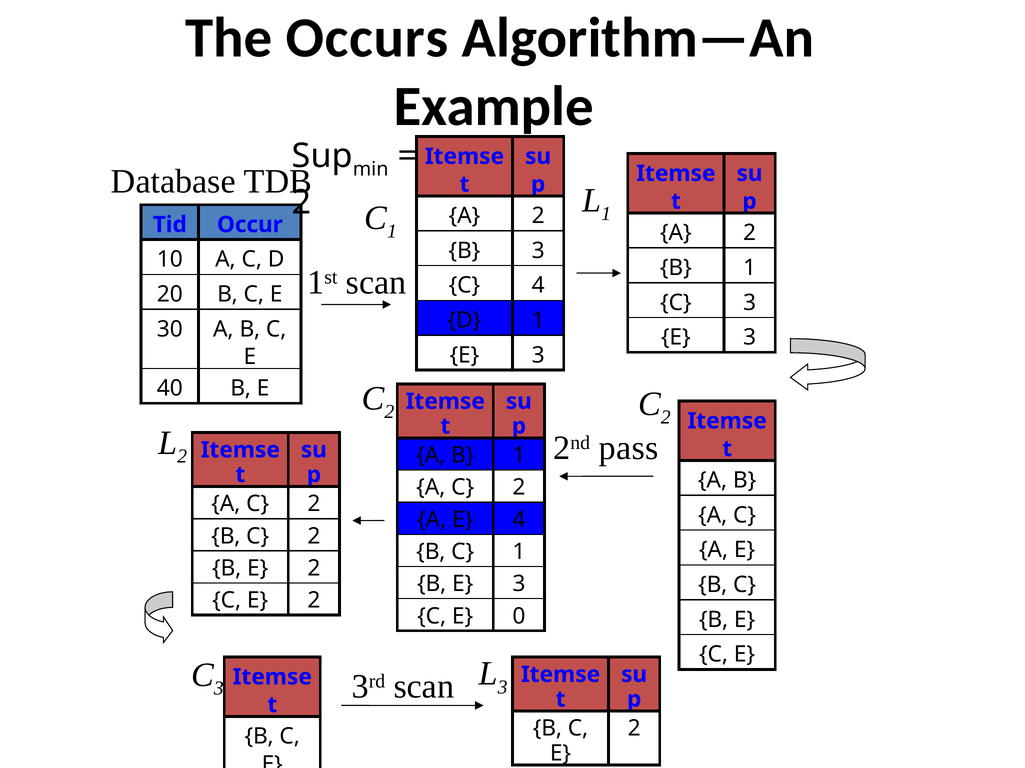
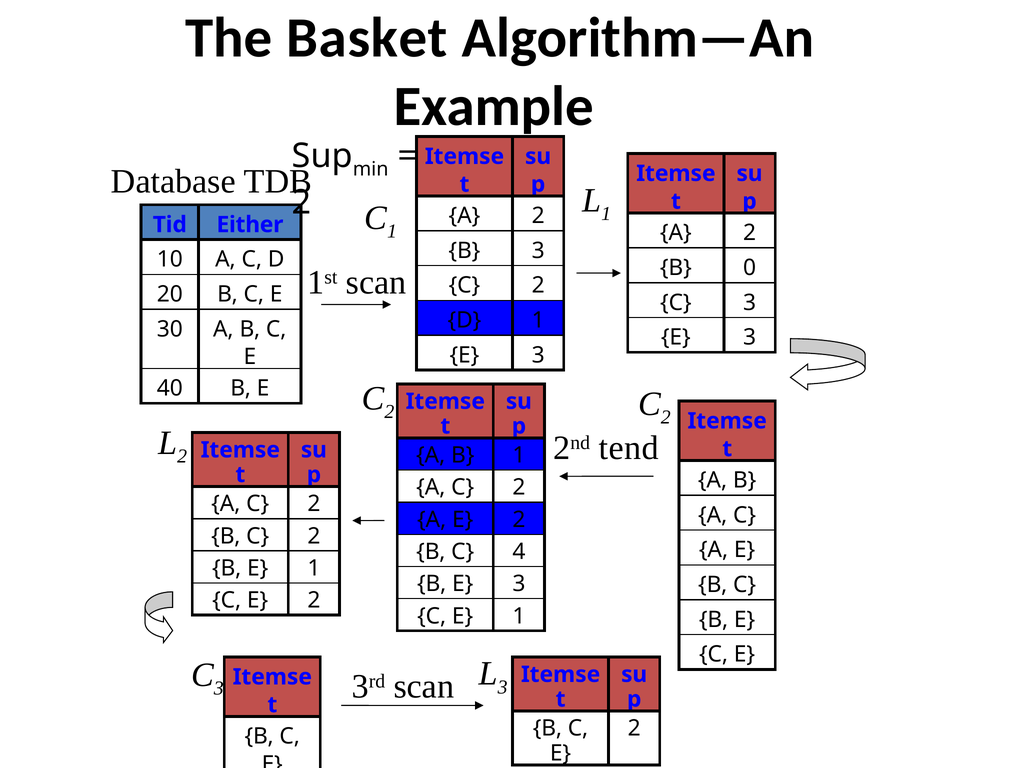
Occurs: Occurs -> Basket
Occur: Occur -> Either
1 at (750, 268): 1 -> 0
4 at (538, 286): 4 -> 2
pass: pass -> tend
A E 4: 4 -> 2
B C 1: 1 -> 4
B E 2: 2 -> 1
C E 0: 0 -> 1
